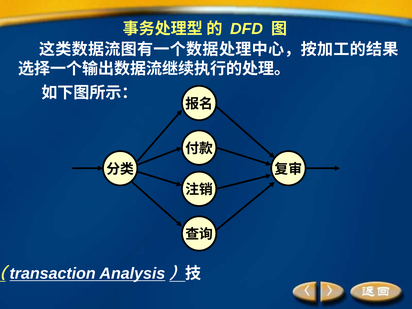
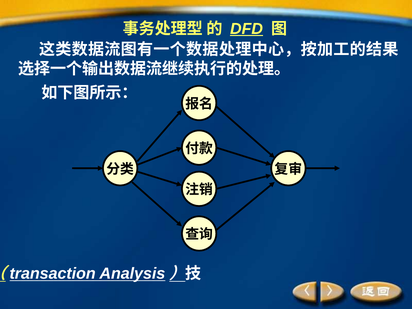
DFD underline: none -> present
